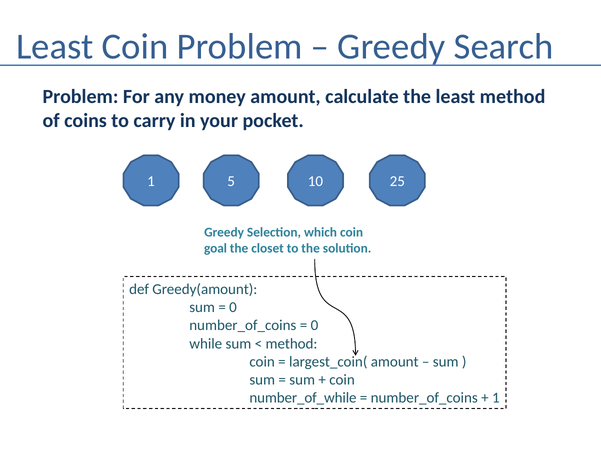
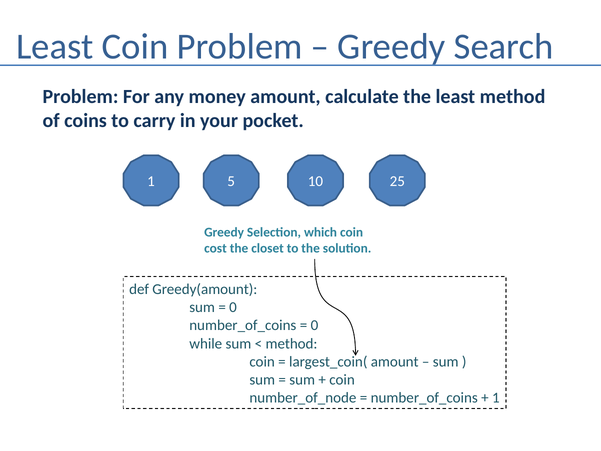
goal: goal -> cost
number_of_while: number_of_while -> number_of_node
